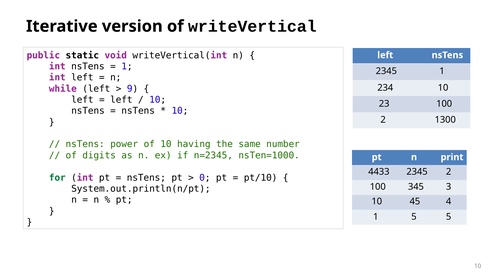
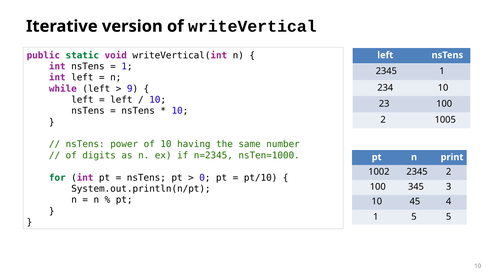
static colour: black -> green
1300: 1300 -> 1005
4433: 4433 -> 1002
